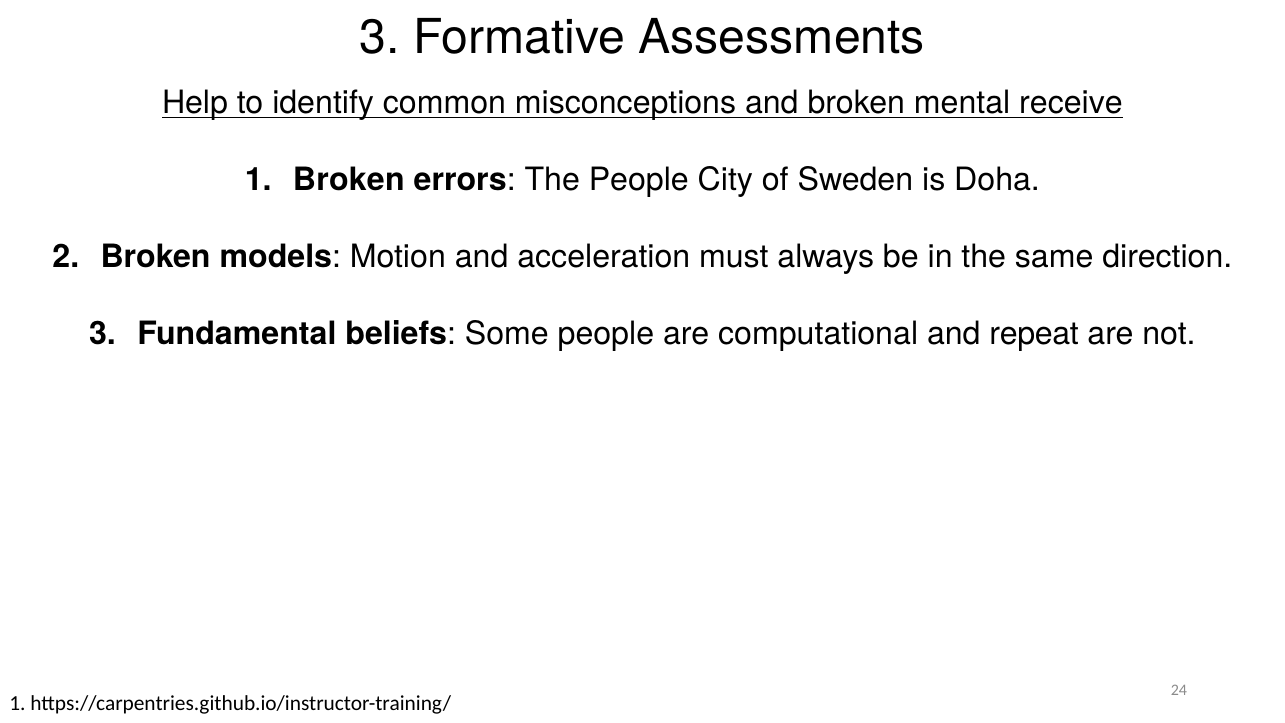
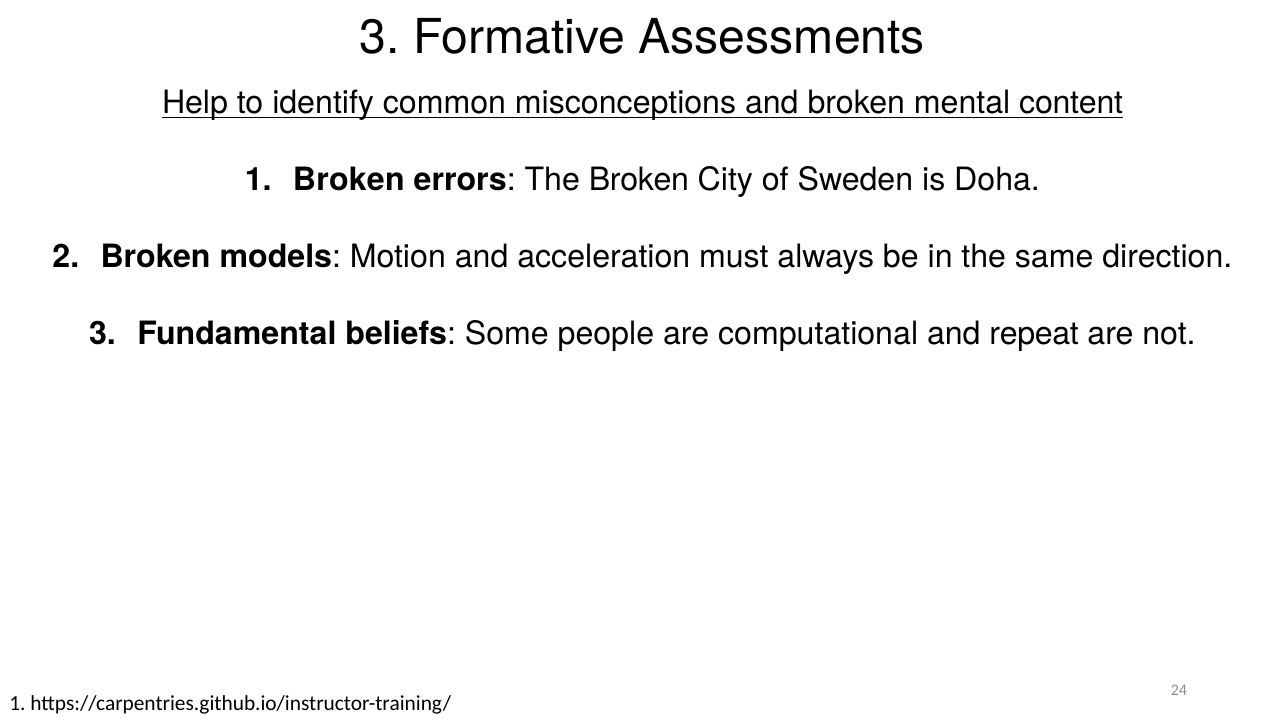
receive: receive -> content
The People: People -> Broken
